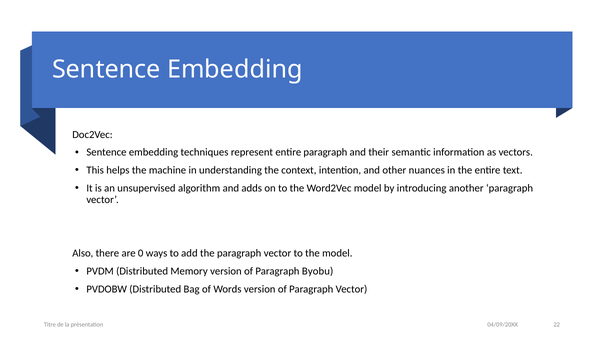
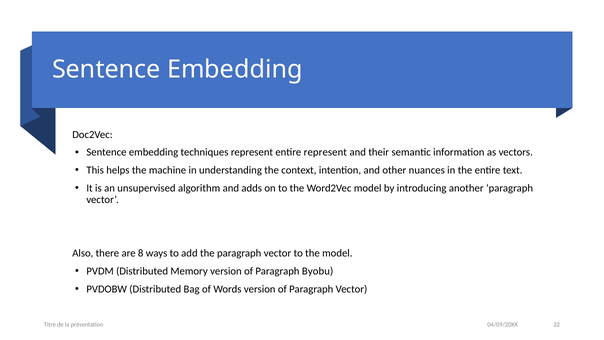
entire paragraph: paragraph -> represent
0: 0 -> 8
